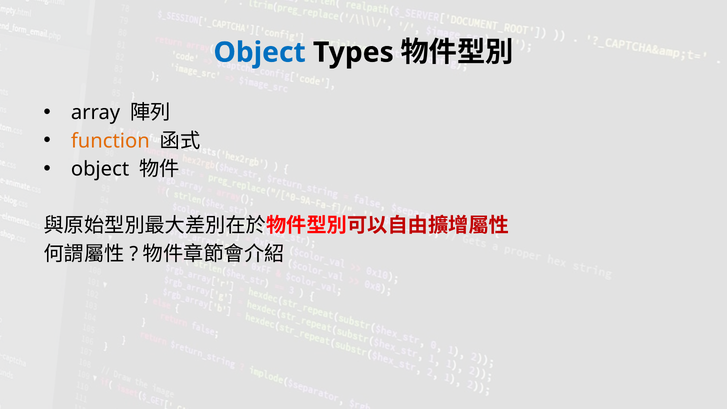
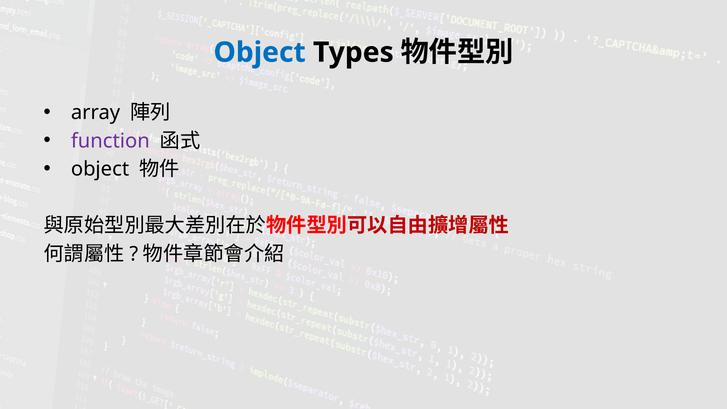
function colour: orange -> purple
